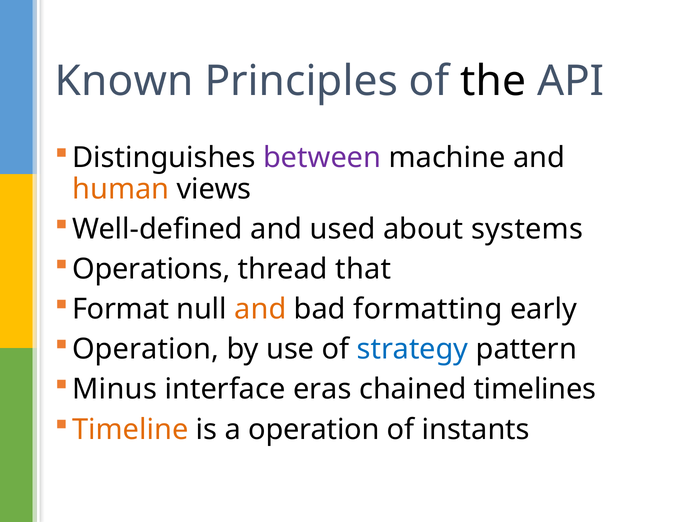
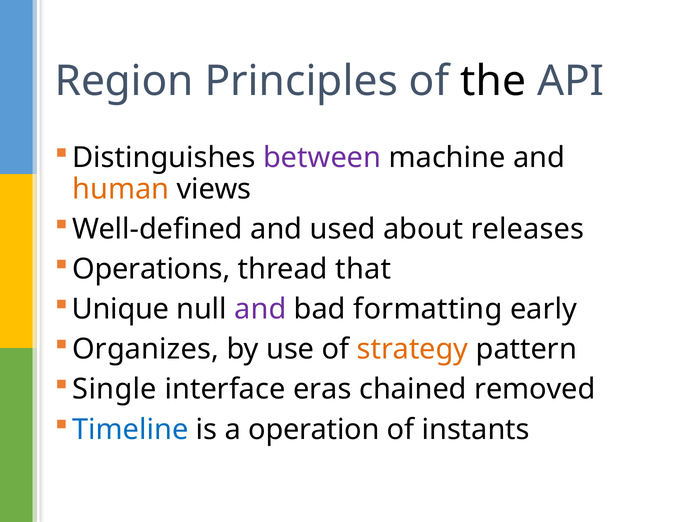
Known: Known -> Region
systems: systems -> releases
Format: Format -> Unique
and at (260, 309) colour: orange -> purple
Operation at (146, 349): Operation -> Organizes
strategy colour: blue -> orange
Minus: Minus -> Single
timelines: timelines -> removed
Timeline colour: orange -> blue
